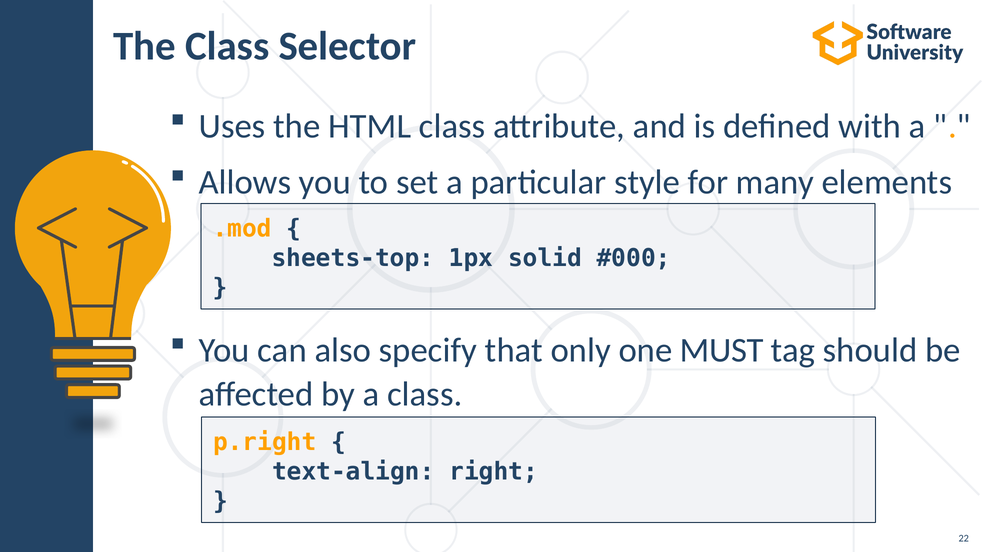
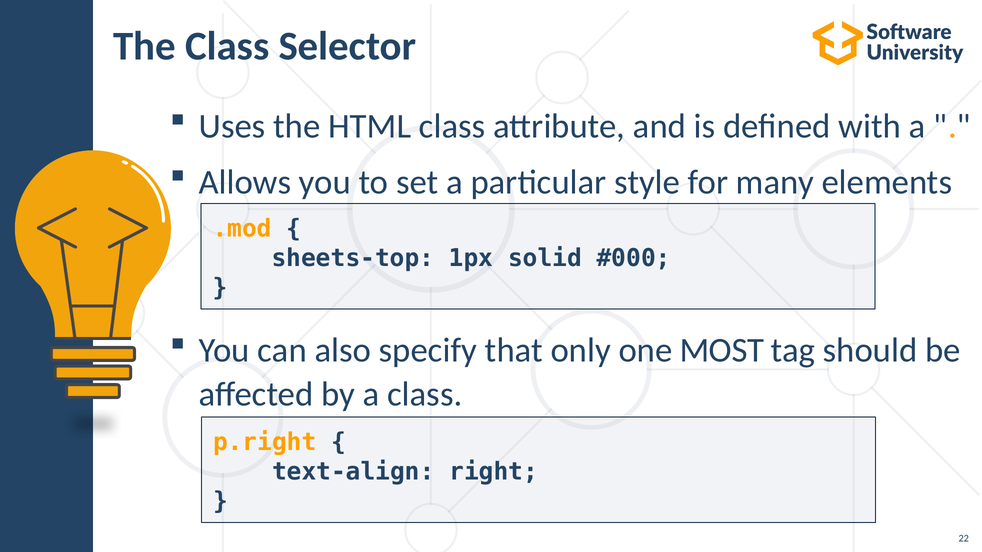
MUST: MUST -> MOST
